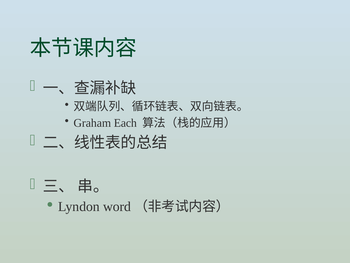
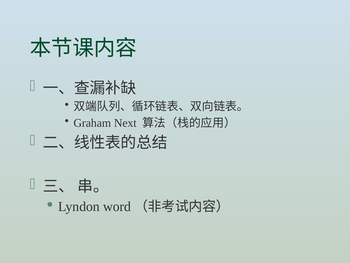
Each: Each -> Next
